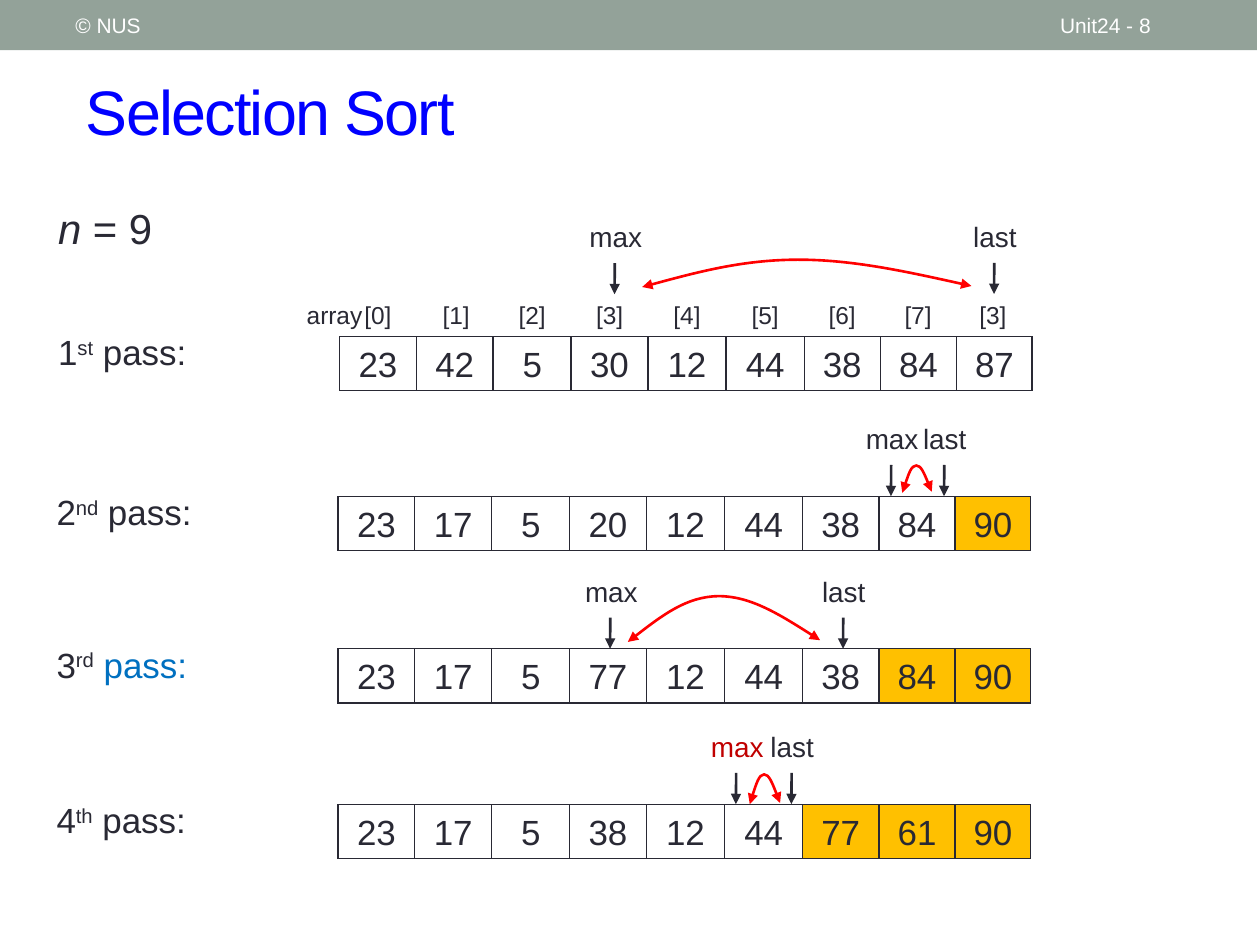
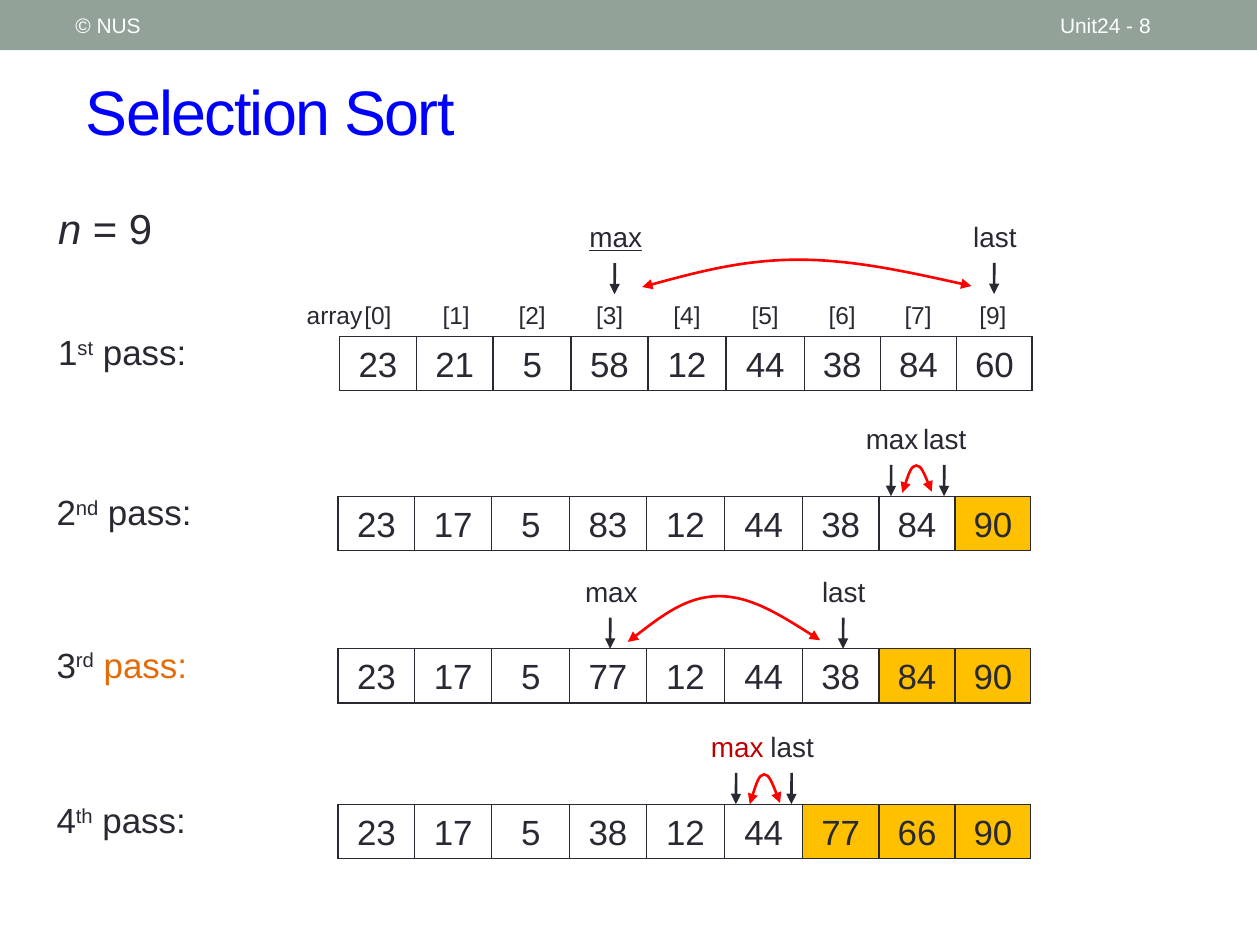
max at (616, 238) underline: none -> present
7 3: 3 -> 9
42: 42 -> 21
30: 30 -> 58
87: 87 -> 60
20: 20 -> 83
pass at (145, 666) colour: blue -> orange
61: 61 -> 66
